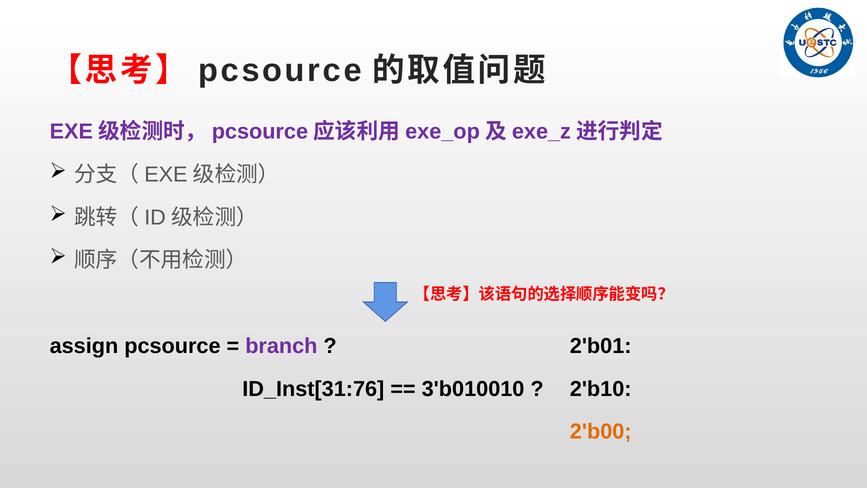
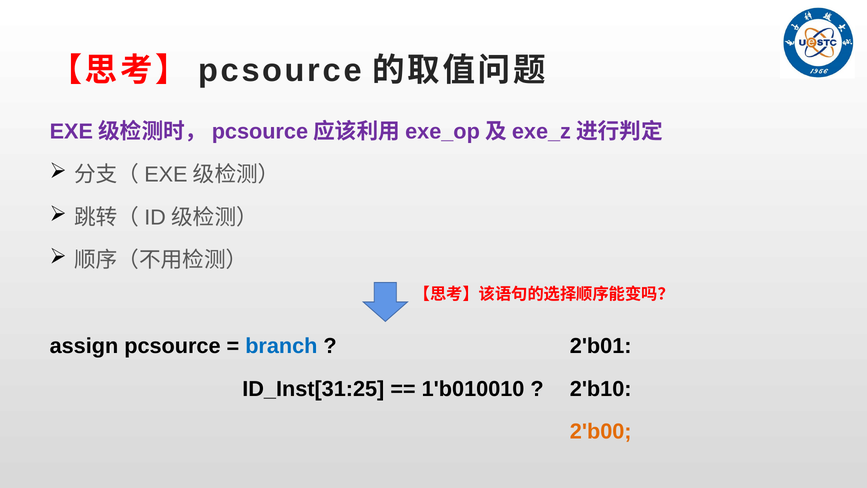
branch colour: purple -> blue
ID_Inst[31:76: ID_Inst[31:76 -> ID_Inst[31:25
3'b010010: 3'b010010 -> 1'b010010
